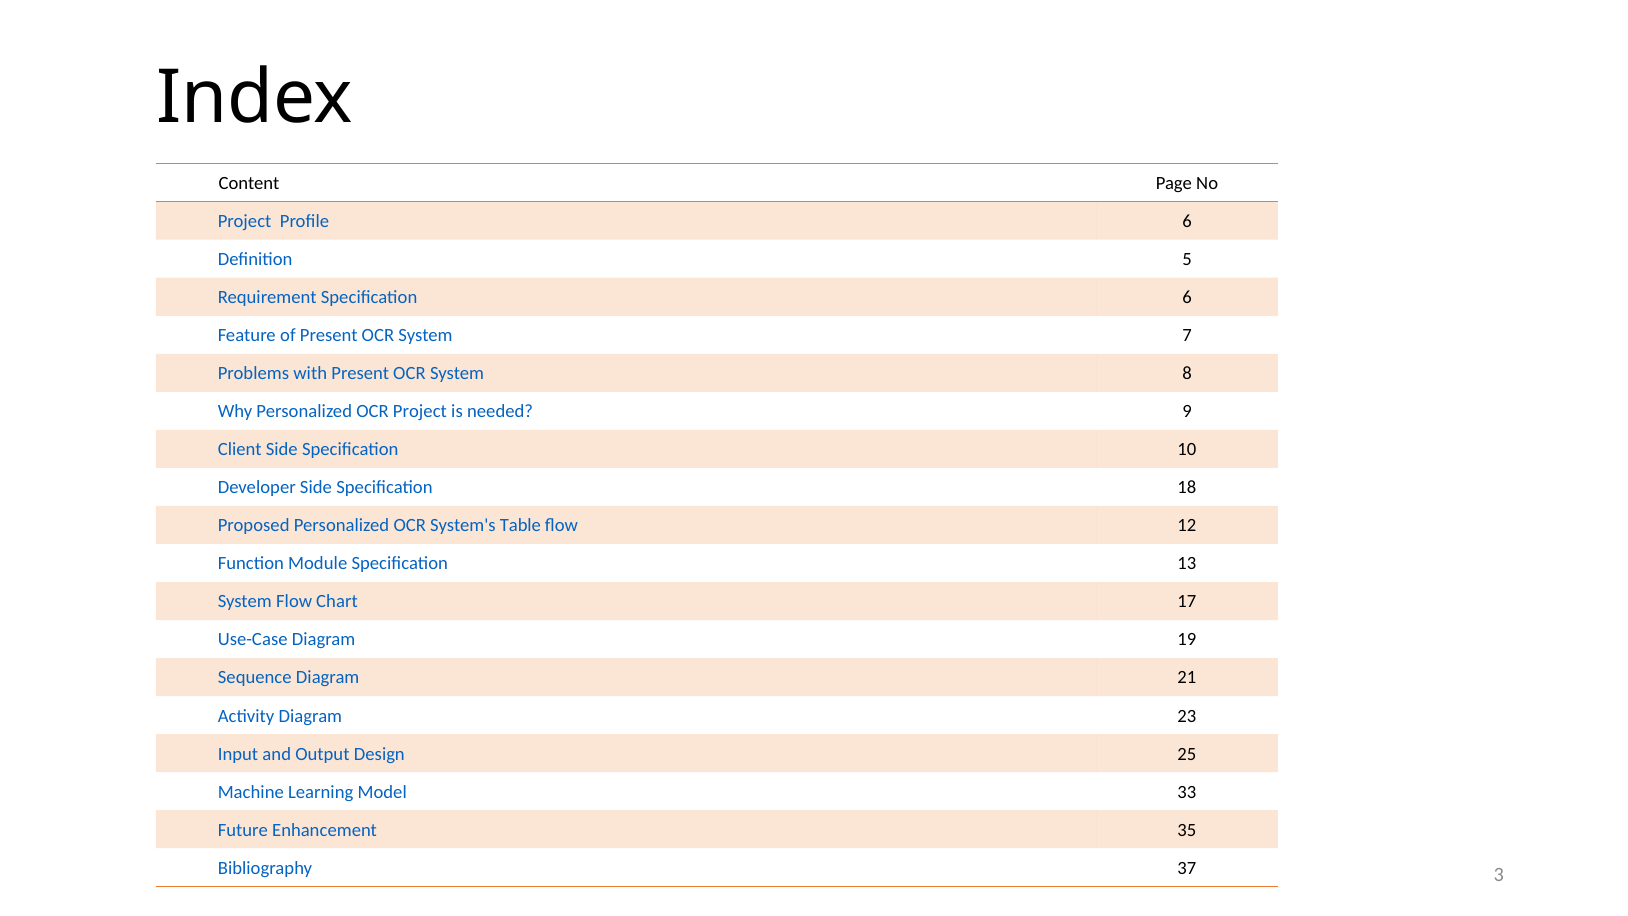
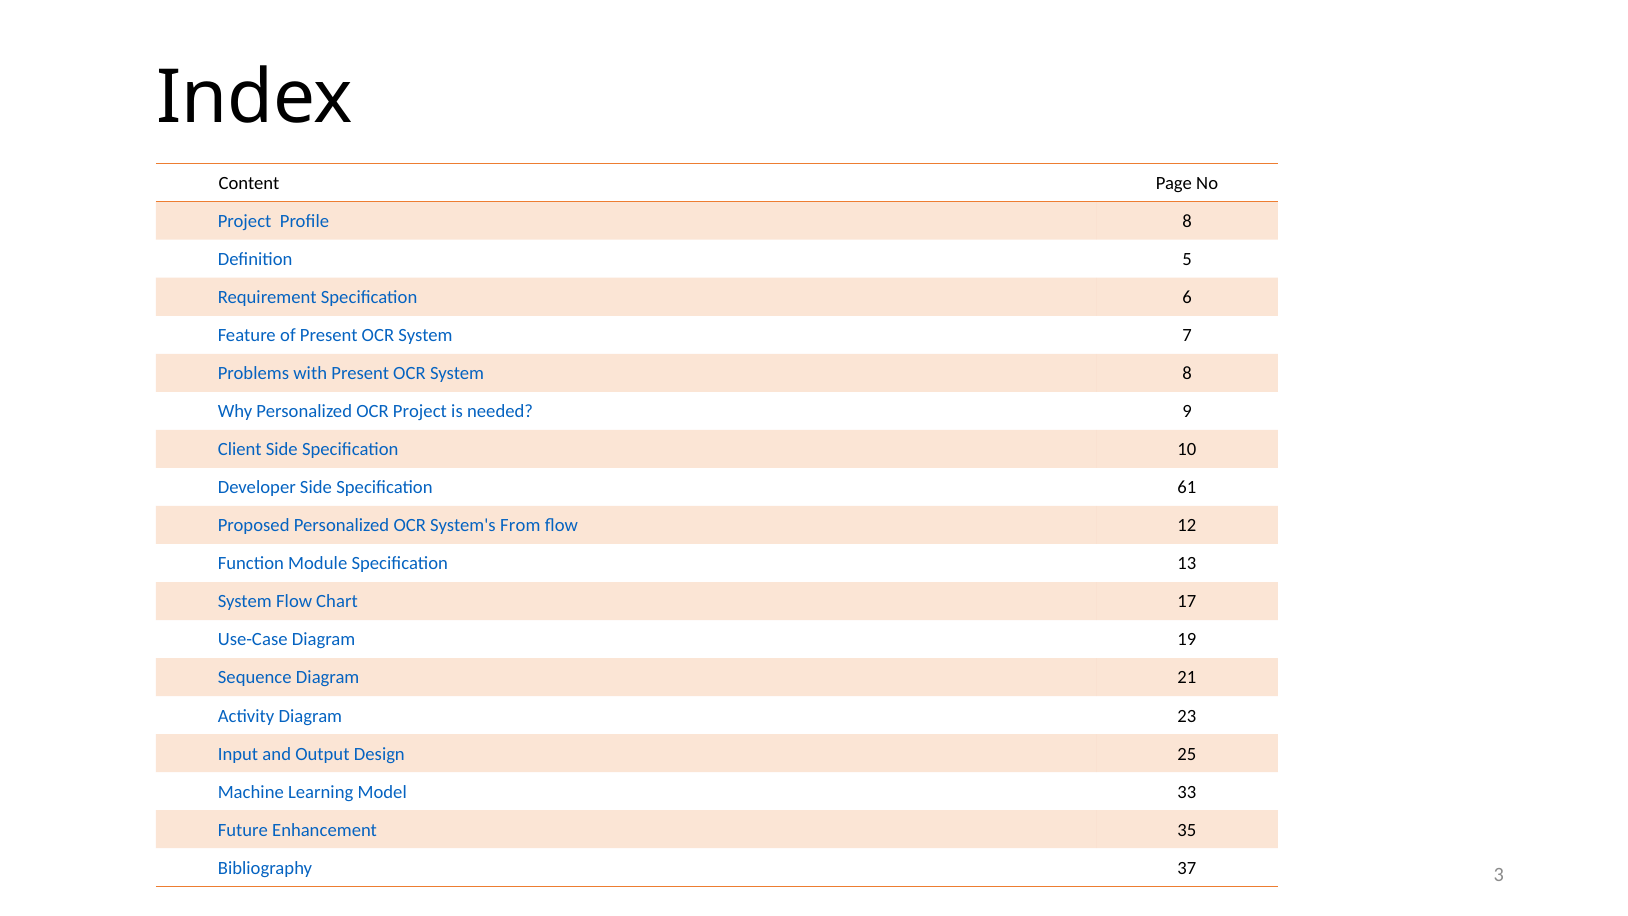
Profile 6: 6 -> 8
18: 18 -> 61
Table: Table -> From
